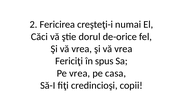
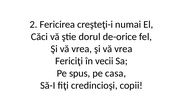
spus: spus -> vecii
Pe vrea: vrea -> spus
